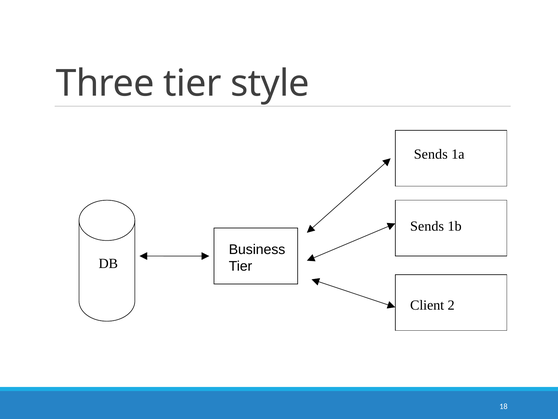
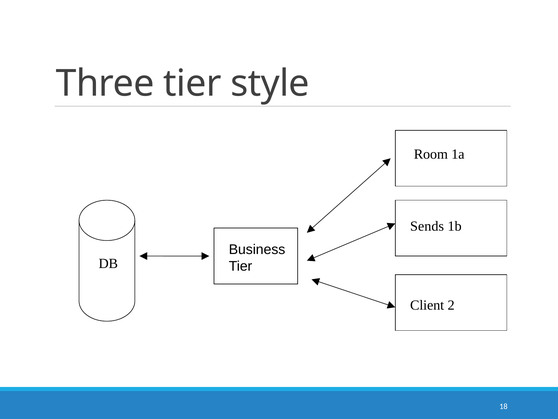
Sends at (431, 154): Sends -> Room
